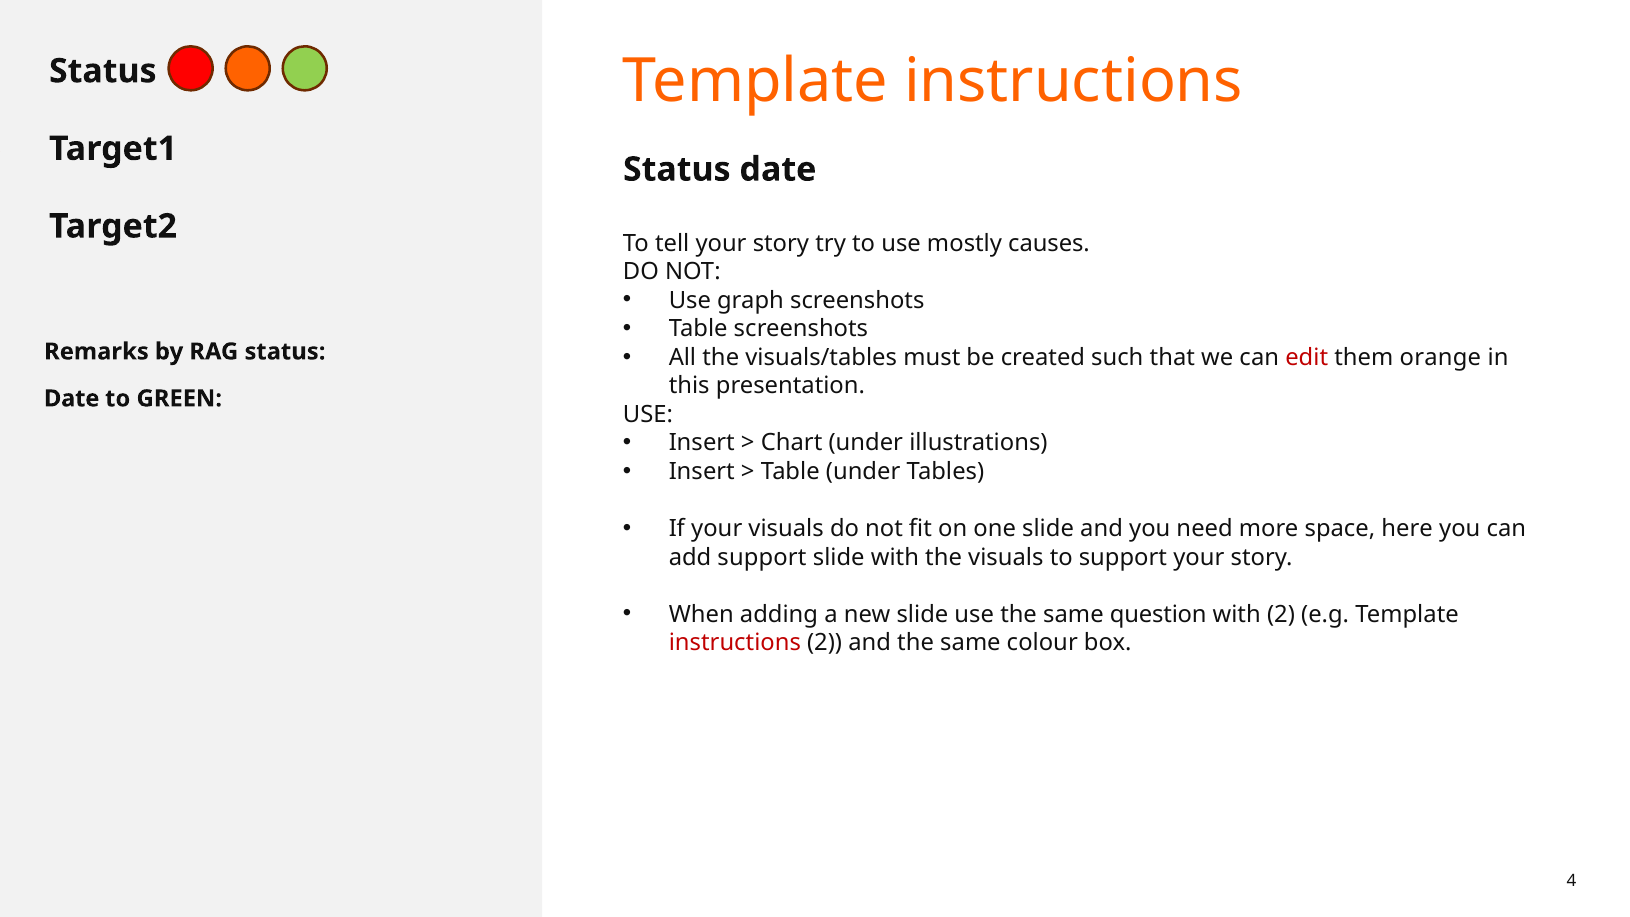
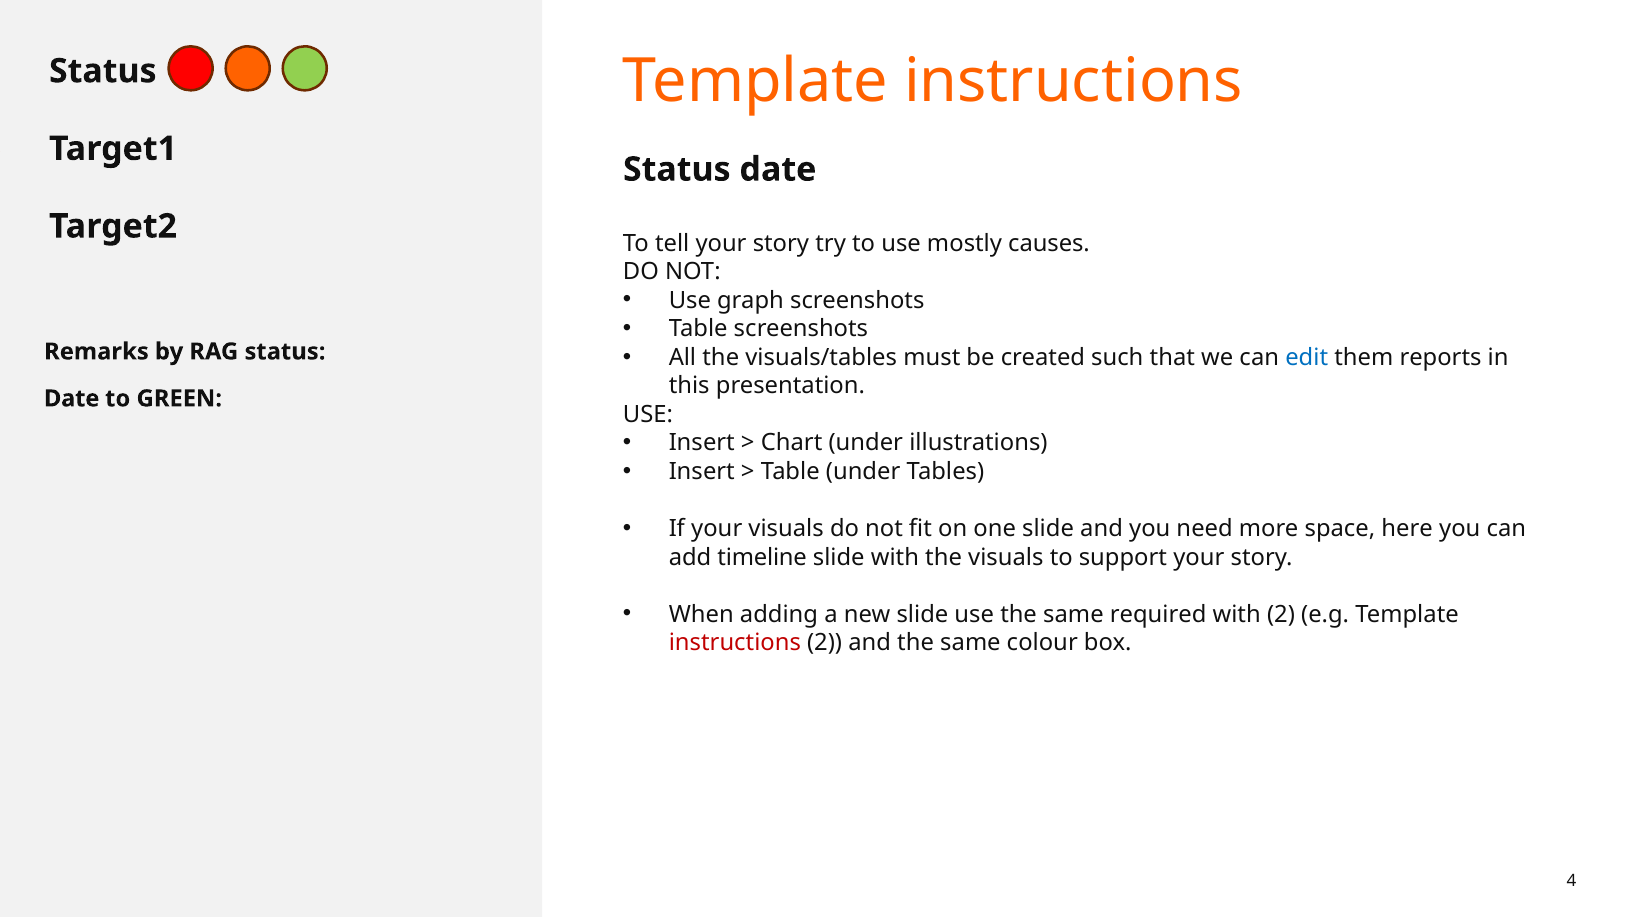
edit colour: red -> blue
orange: orange -> reports
add support: support -> timeline
question: question -> required
